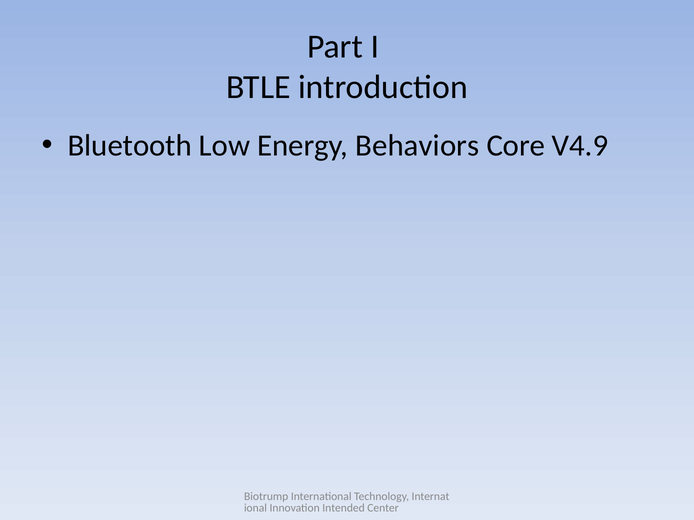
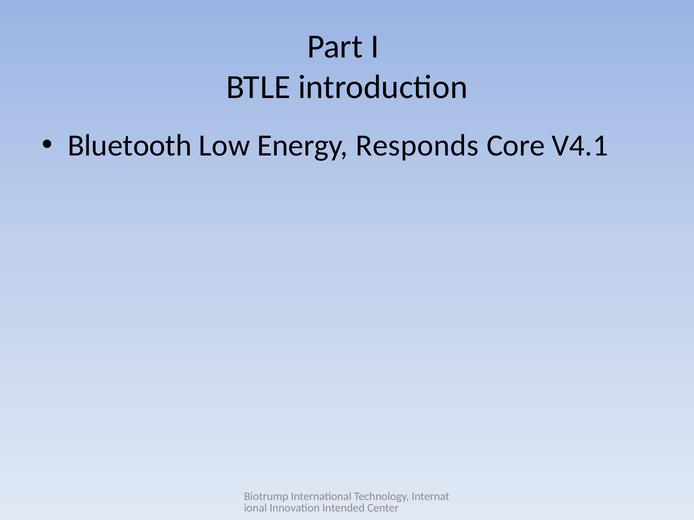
Behaviors: Behaviors -> Responds
V4.9: V4.9 -> V4.1
